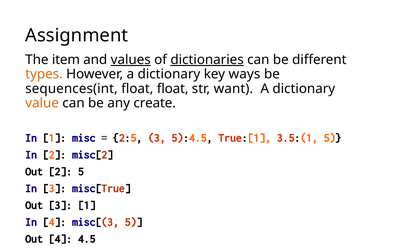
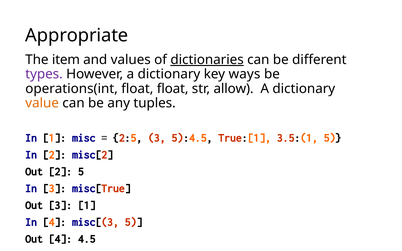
Assignment: Assignment -> Appropriate
values underline: present -> none
types colour: orange -> purple
sequences(int: sequences(int -> operations(int
want: want -> allow
create: create -> tuples
